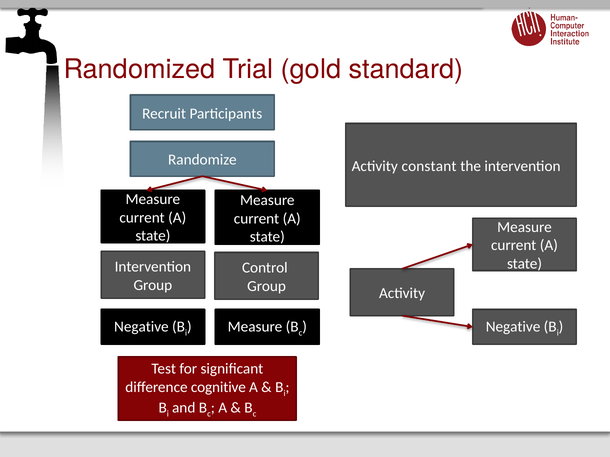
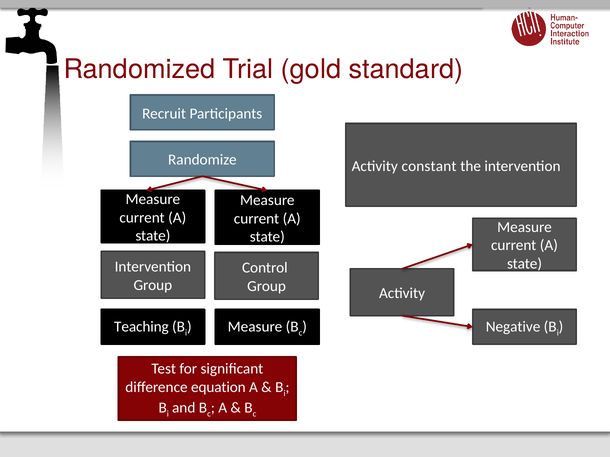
Negative at (141, 327): Negative -> Teaching
cognitive: cognitive -> equation
